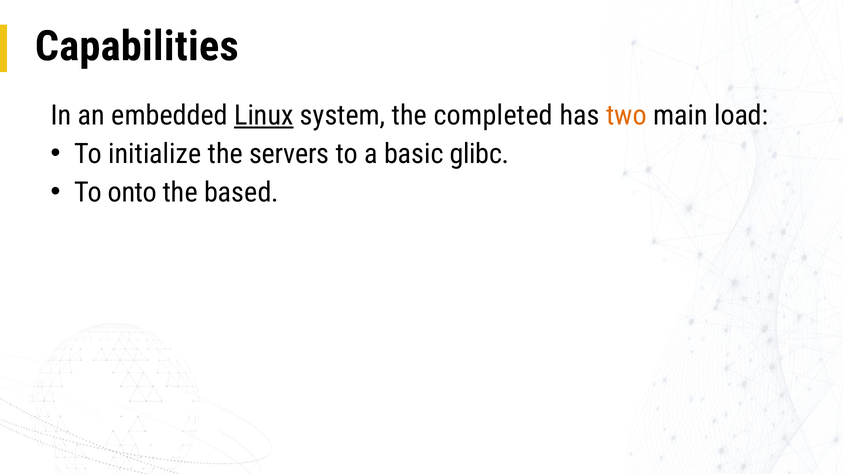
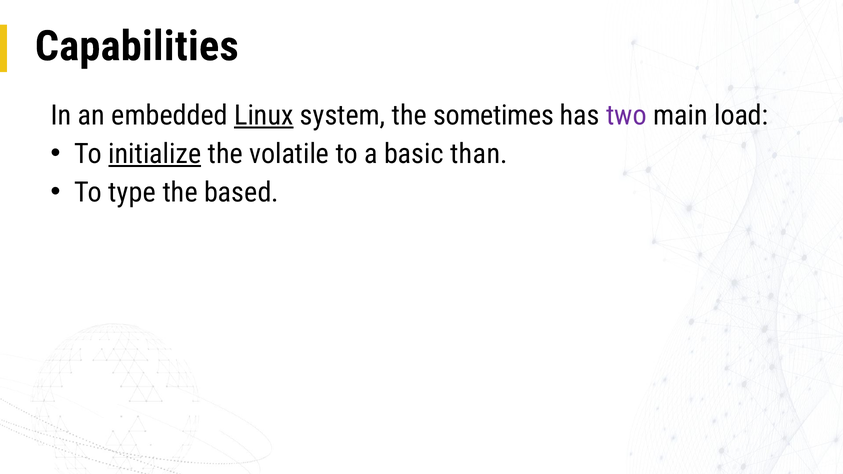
completed: completed -> sometimes
two colour: orange -> purple
initialize underline: none -> present
servers: servers -> volatile
glibc: glibc -> than
onto: onto -> type
